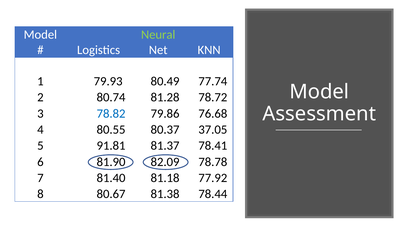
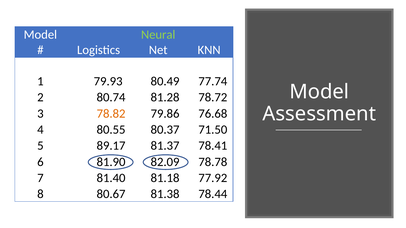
78.82 colour: blue -> orange
37.05: 37.05 -> 71.50
91.81: 91.81 -> 89.17
